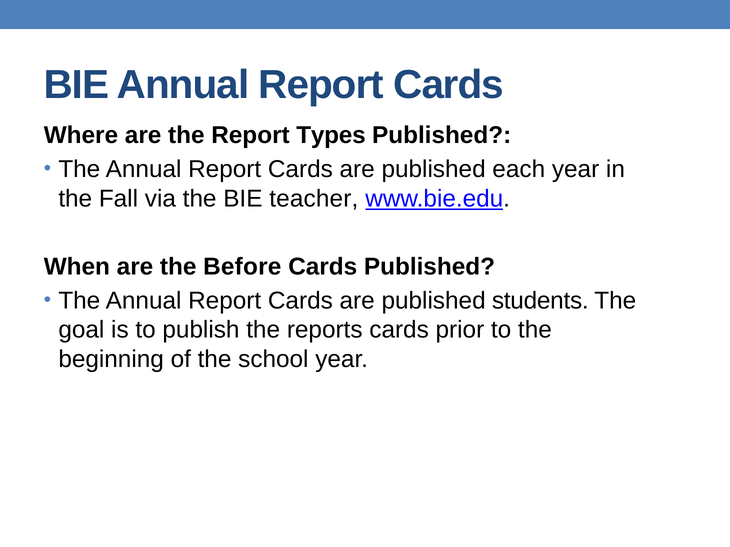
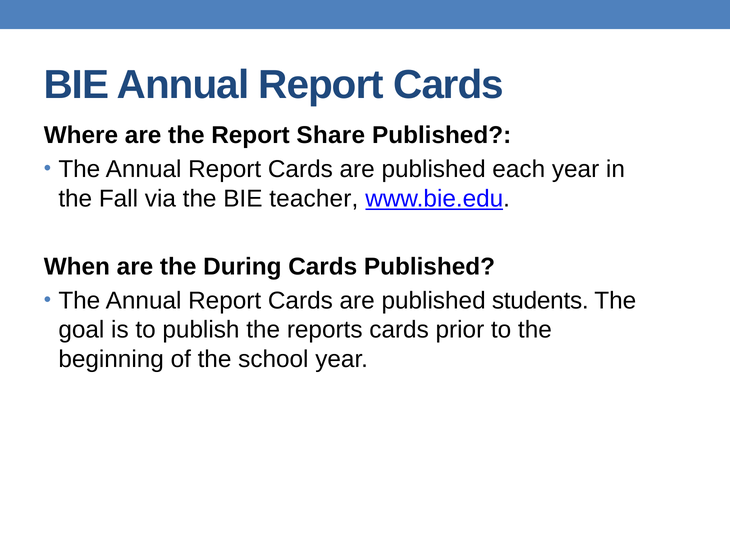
Types: Types -> Share
Before: Before -> During
